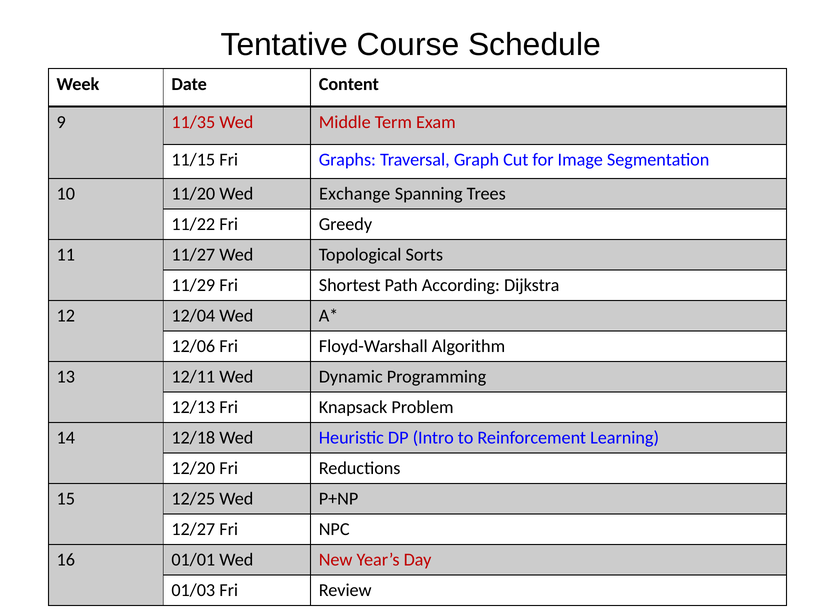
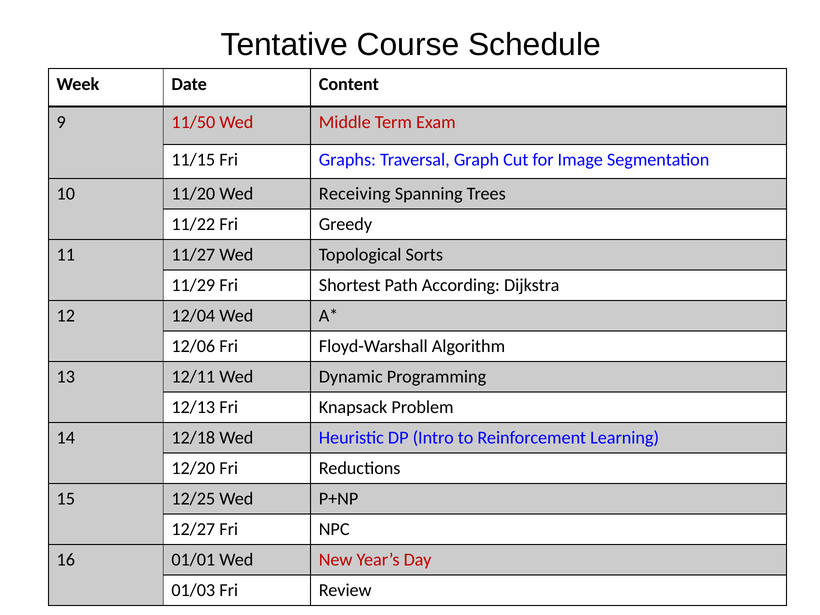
11/35: 11/35 -> 11/50
Exchange: Exchange -> Receiving
